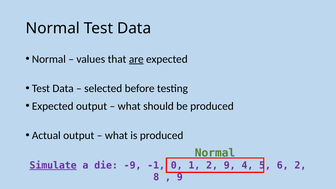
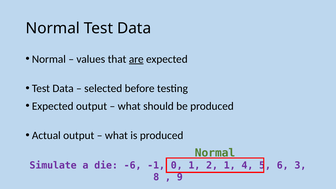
Simulate underline: present -> none
-9: -9 -> -6
2 9: 9 -> 1
6 2: 2 -> 3
